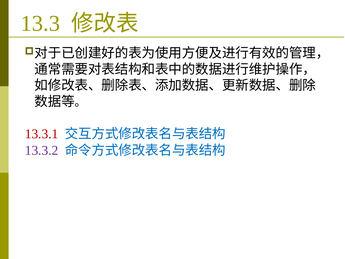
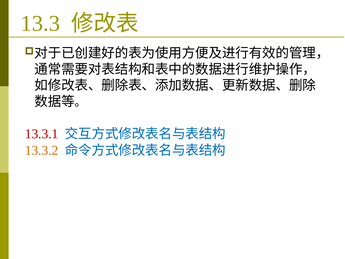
13.3.2 colour: purple -> orange
